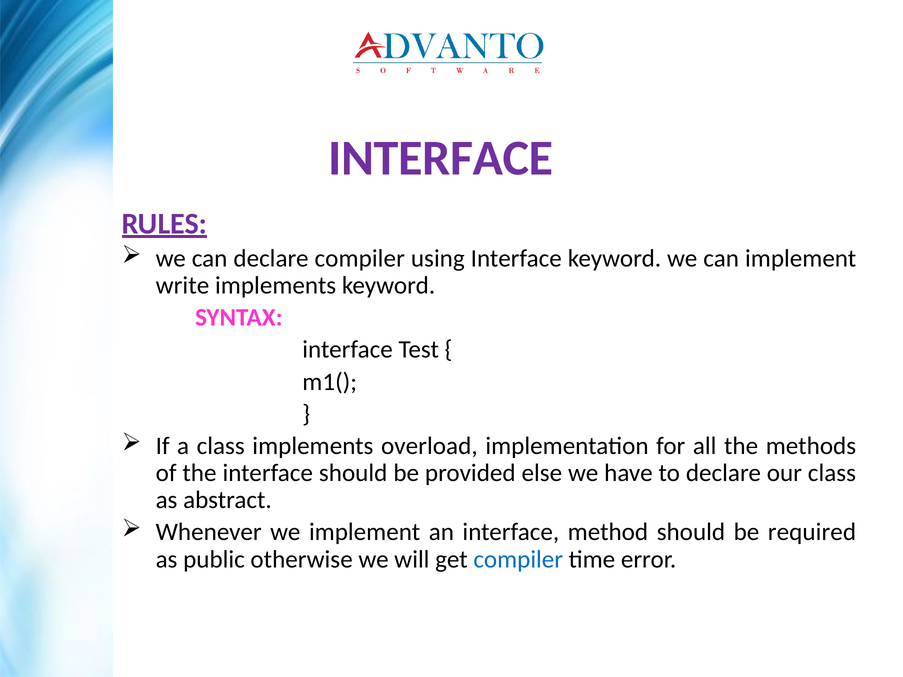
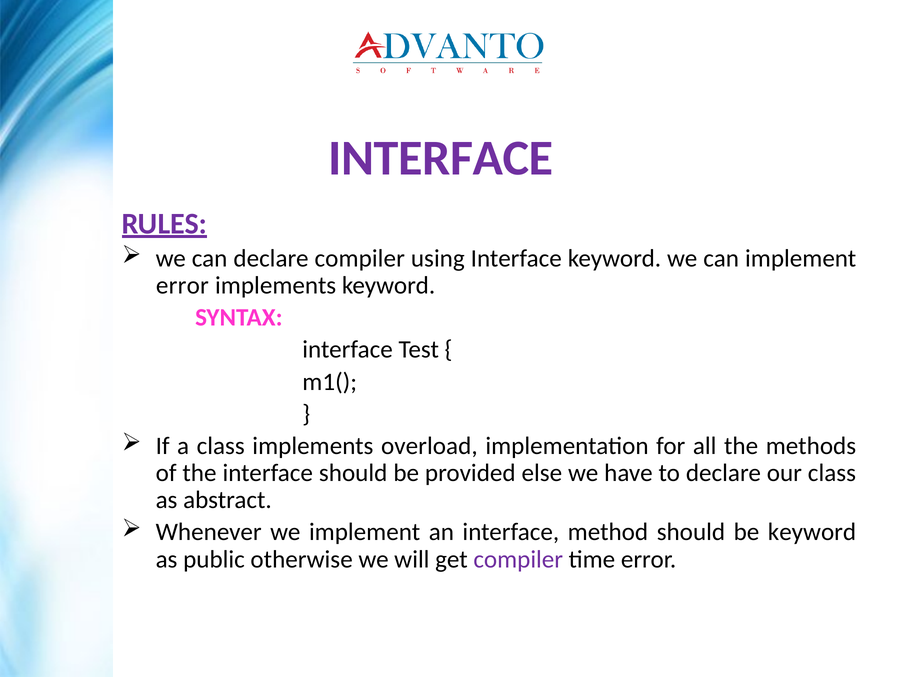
write at (182, 286): write -> error
be required: required -> keyword
compiler at (518, 560) colour: blue -> purple
